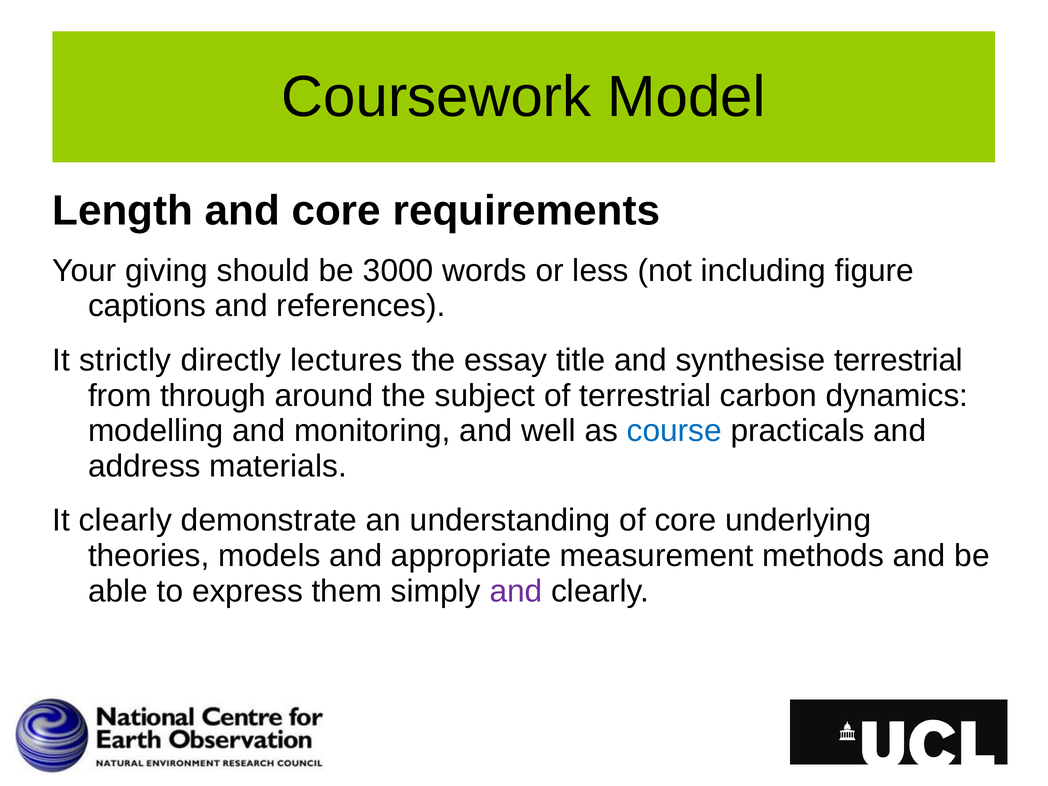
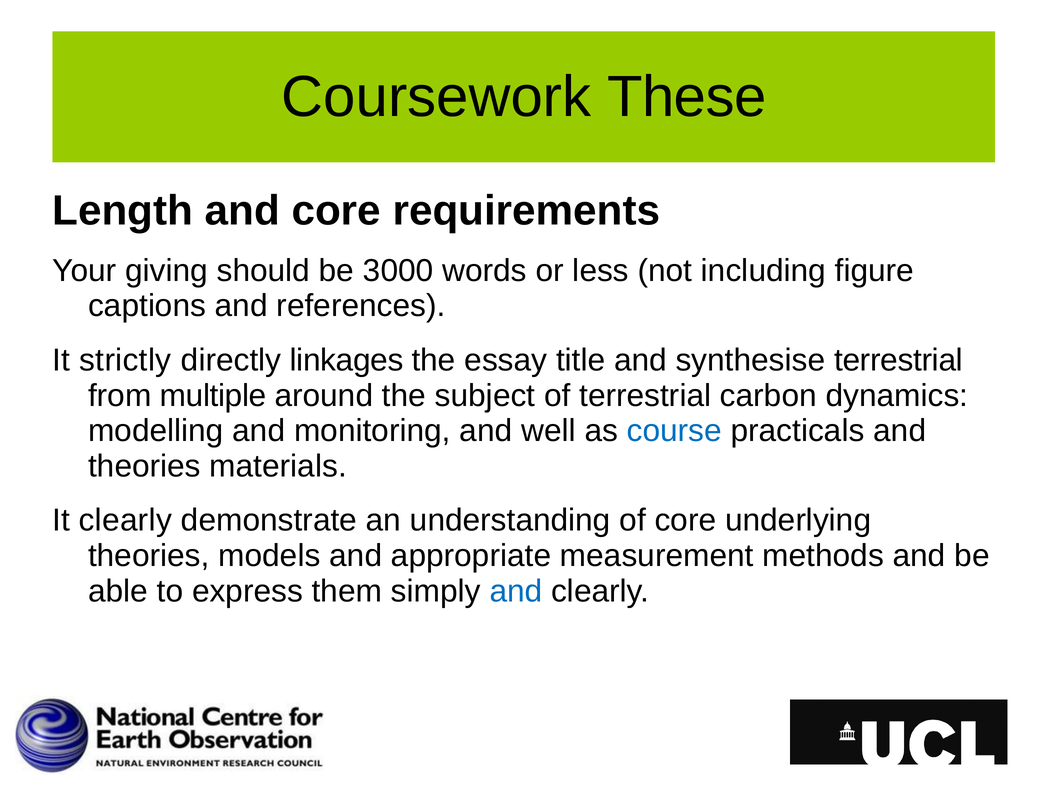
Model: Model -> These
lectures: lectures -> linkages
through: through -> multiple
address at (144, 466): address -> theories
and at (516, 591) colour: purple -> blue
